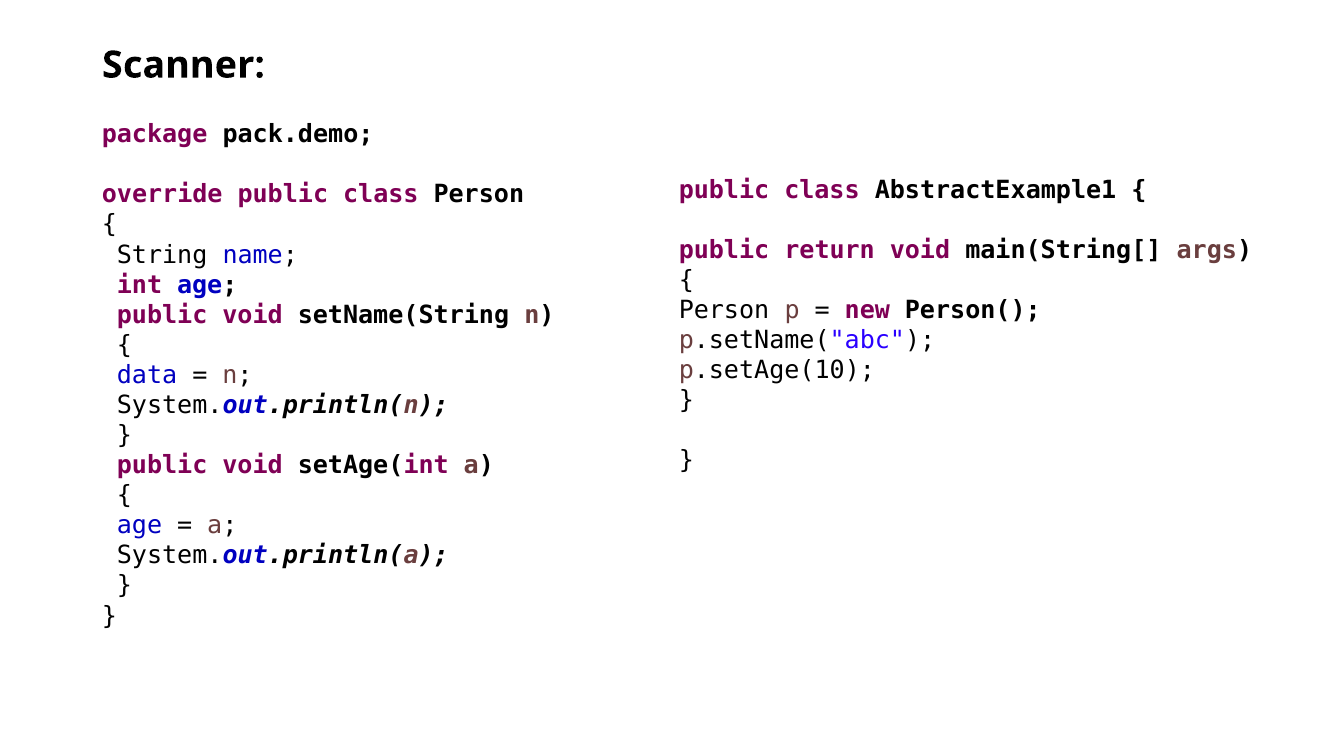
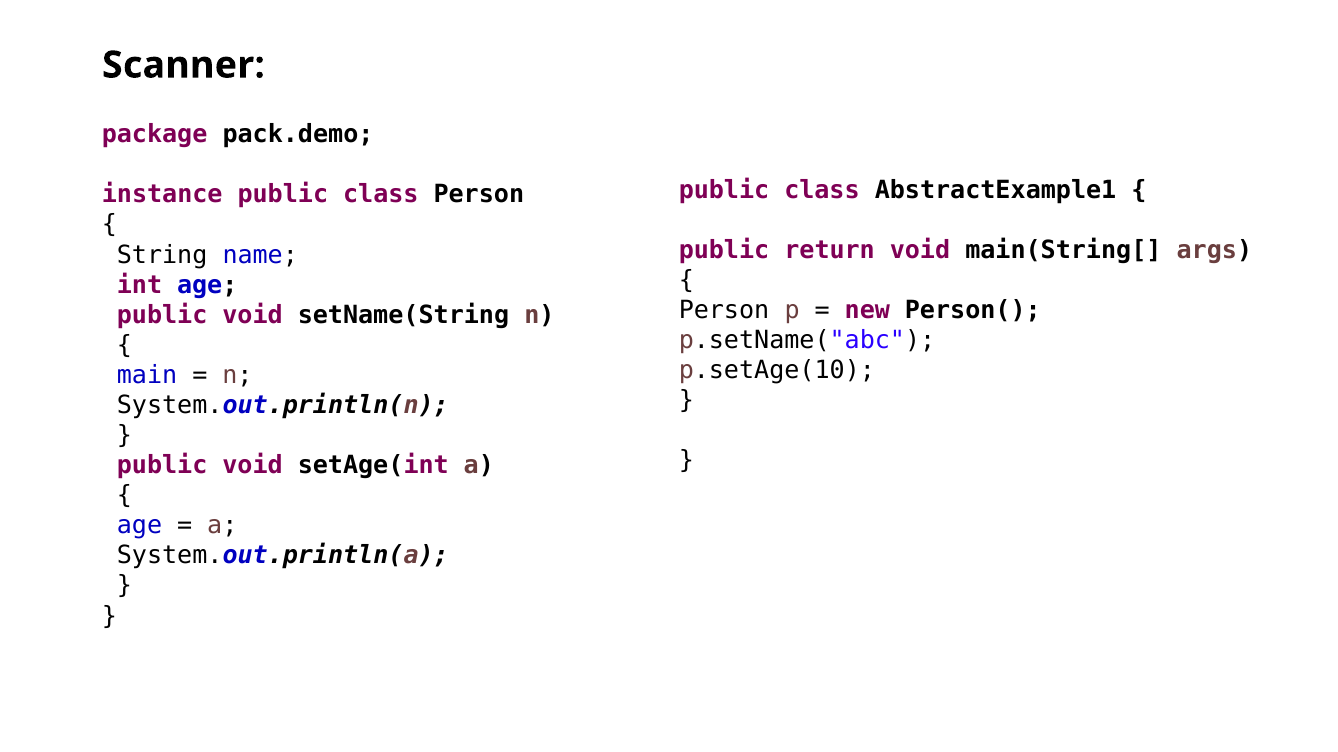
override: override -> instance
data: data -> main
